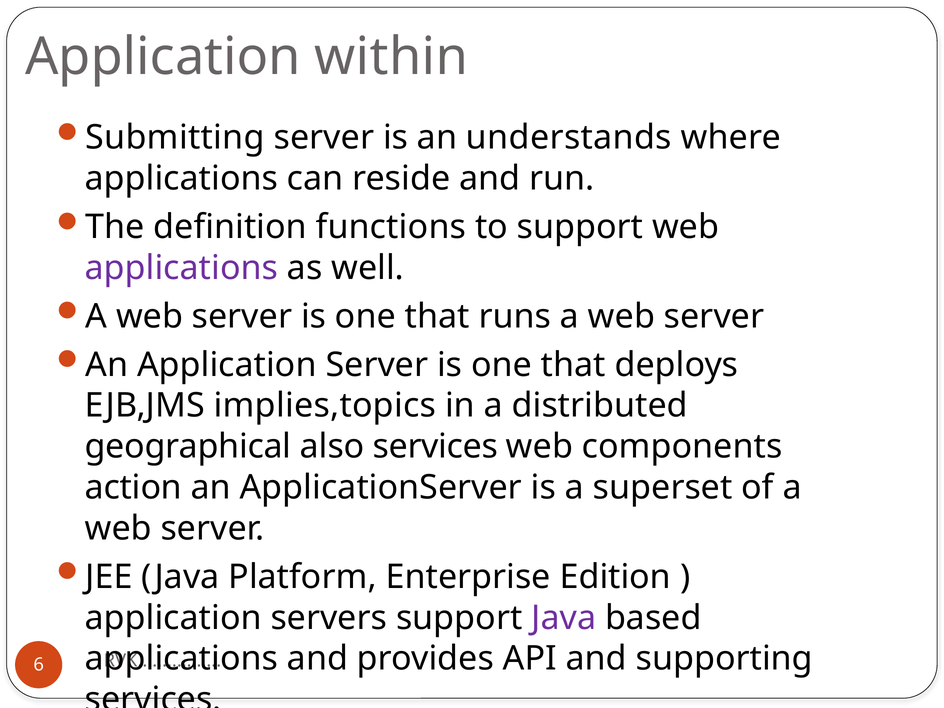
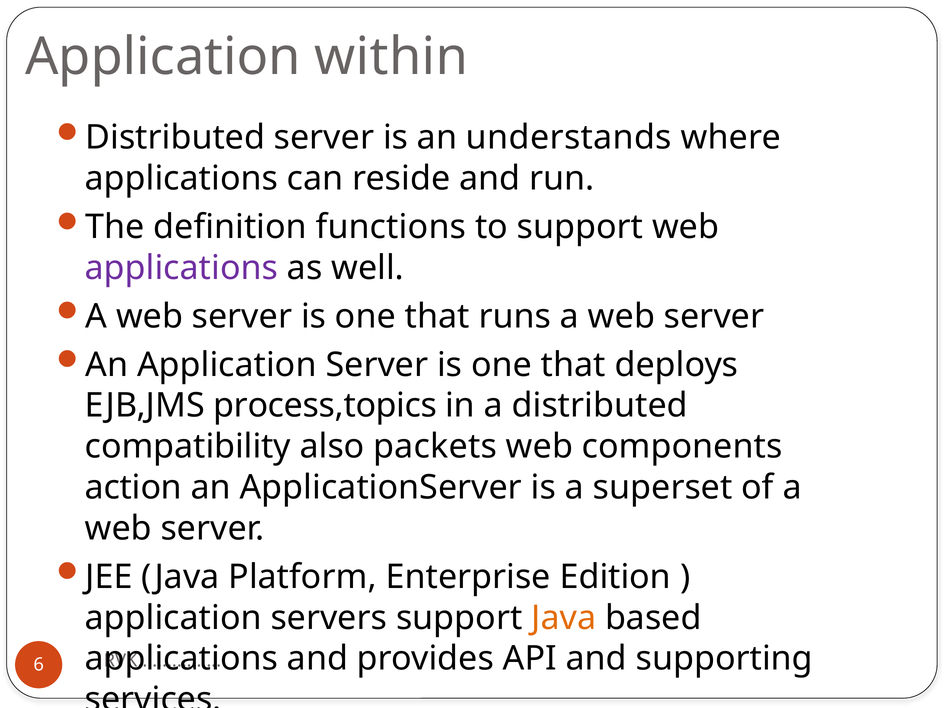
Submitting at (175, 138): Submitting -> Distributed
implies,topics: implies,topics -> process,topics
geographical: geographical -> compatibility
also services: services -> packets
Java at (564, 618) colour: purple -> orange
